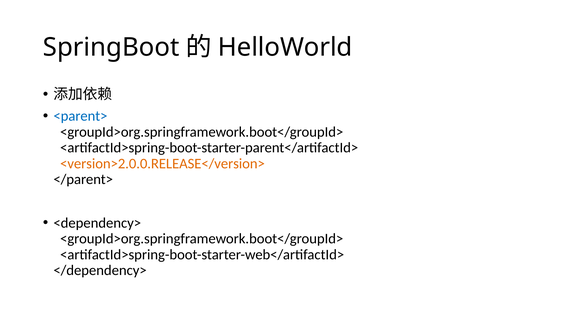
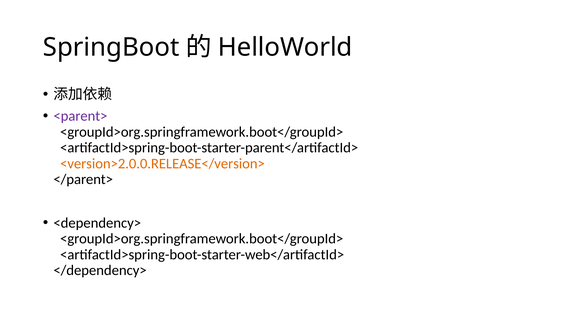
<parent> colour: blue -> purple
